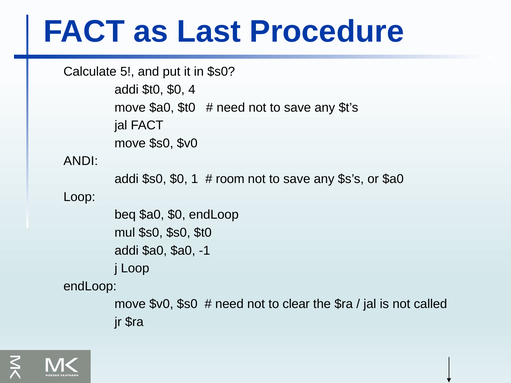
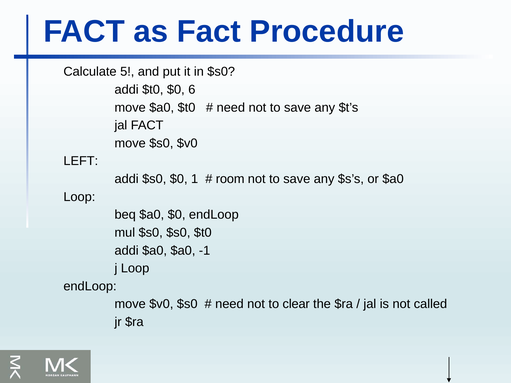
as Last: Last -> Fact
4: 4 -> 6
ANDI: ANDI -> LEFT
